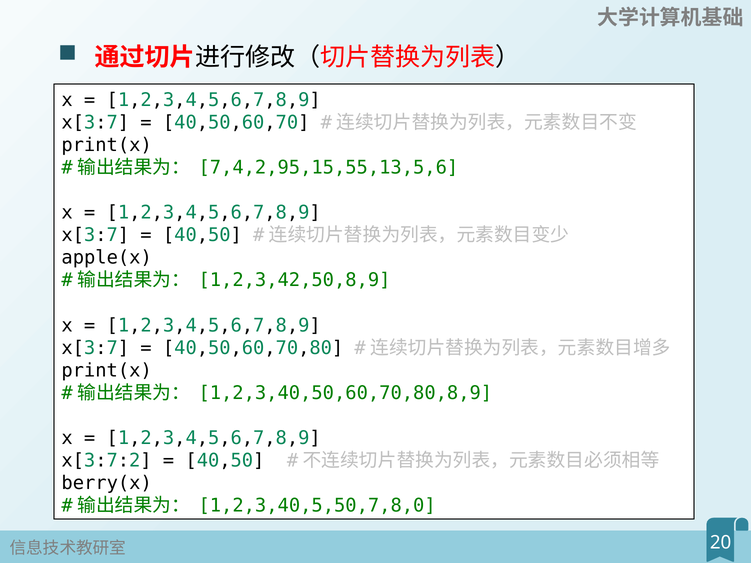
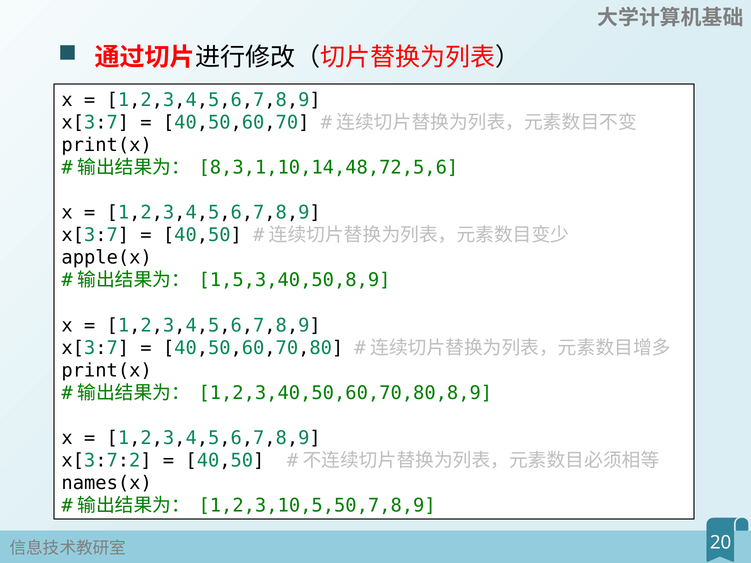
7,4,2,95,15,55,13,5,6: 7,4,2,95,15,55,13,5,6 -> 8,3,1,10,14,48,72,5,6
1,2,3,42,50,8,9: 1,2,3,42,50,8,9 -> 1,5,3,40,50,8,9
berry(x: berry(x -> names(x
1,2,3,40,5,50,7,8,0: 1,2,3,40,5,50,7,8,0 -> 1,2,3,10,5,50,7,8,9
